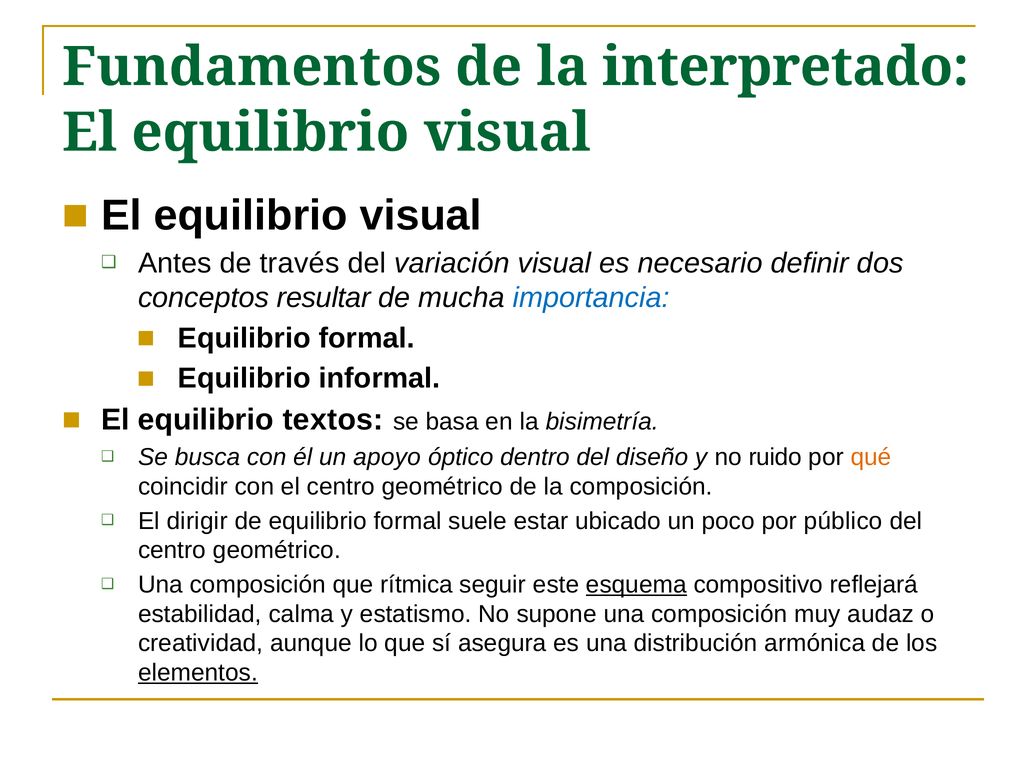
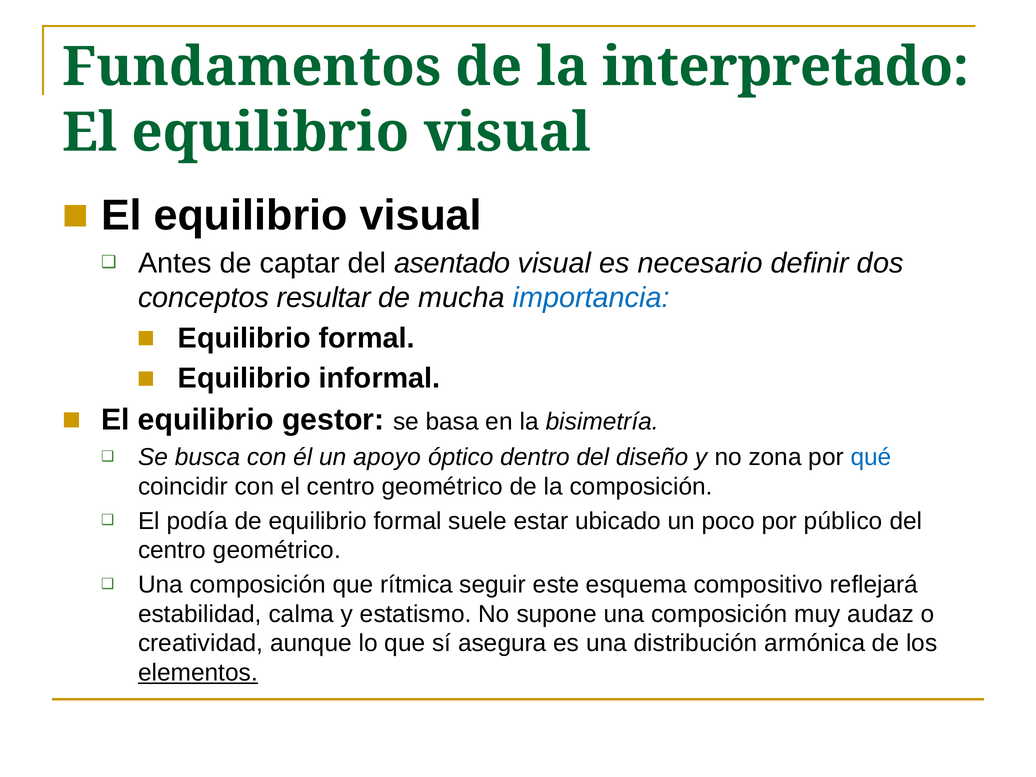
través: través -> captar
variación: variación -> asentado
textos: textos -> gestor
ruido: ruido -> zona
qué colour: orange -> blue
dirigir: dirigir -> podía
esquema underline: present -> none
